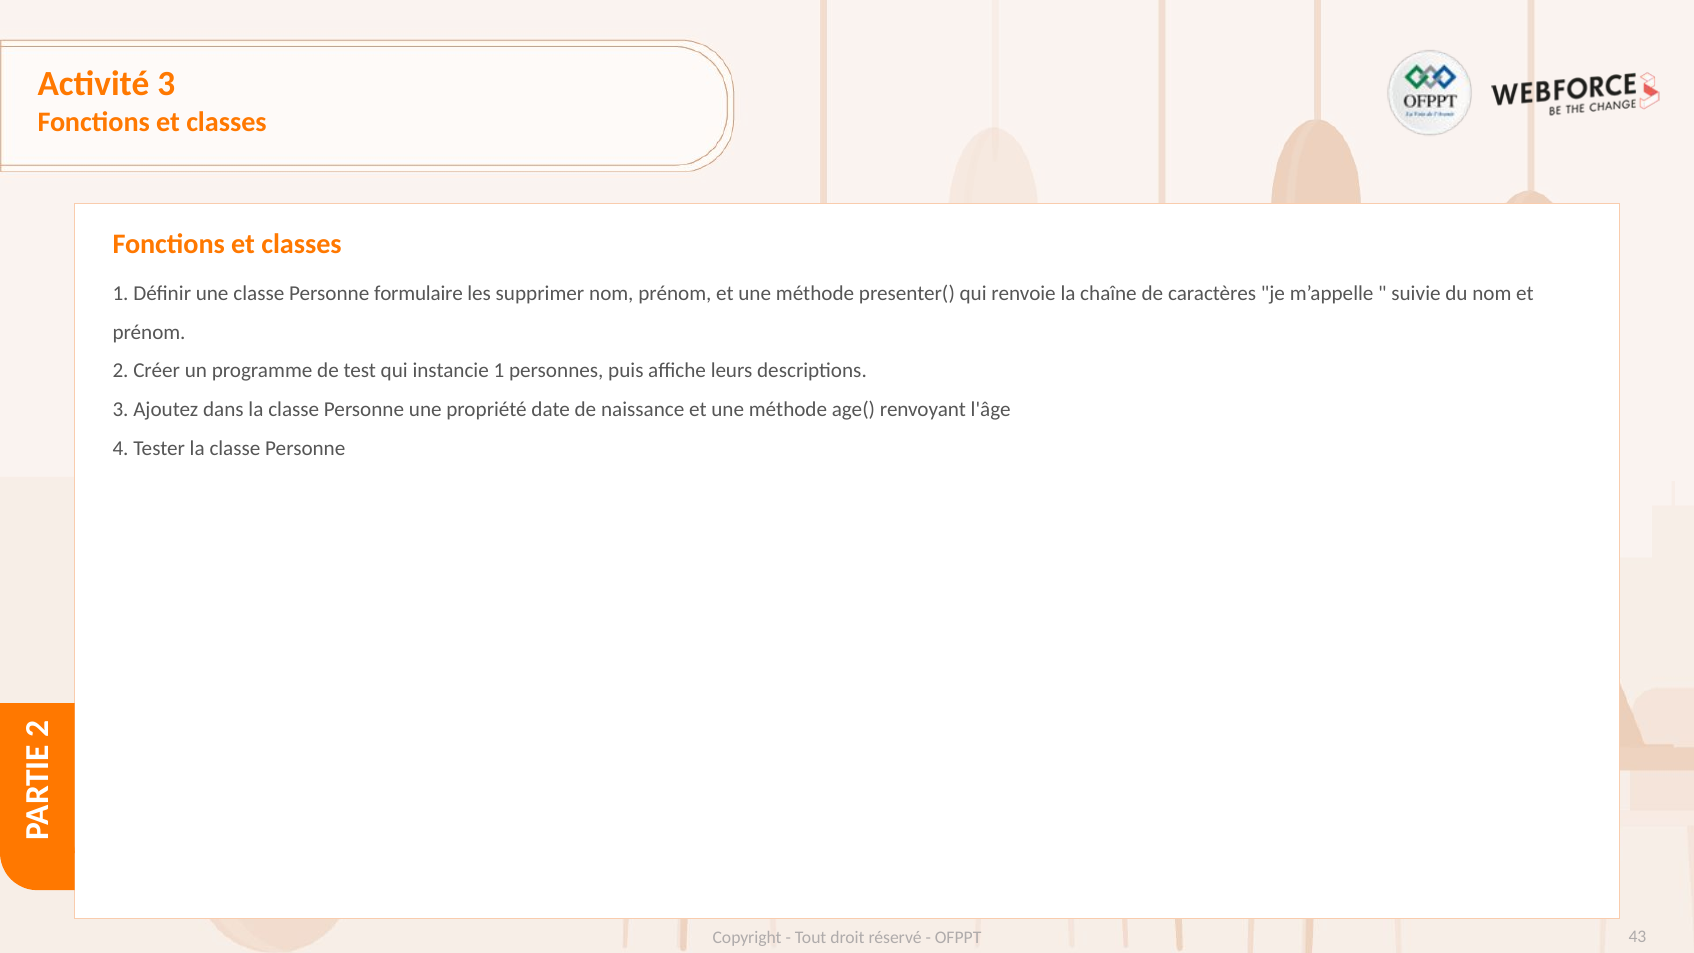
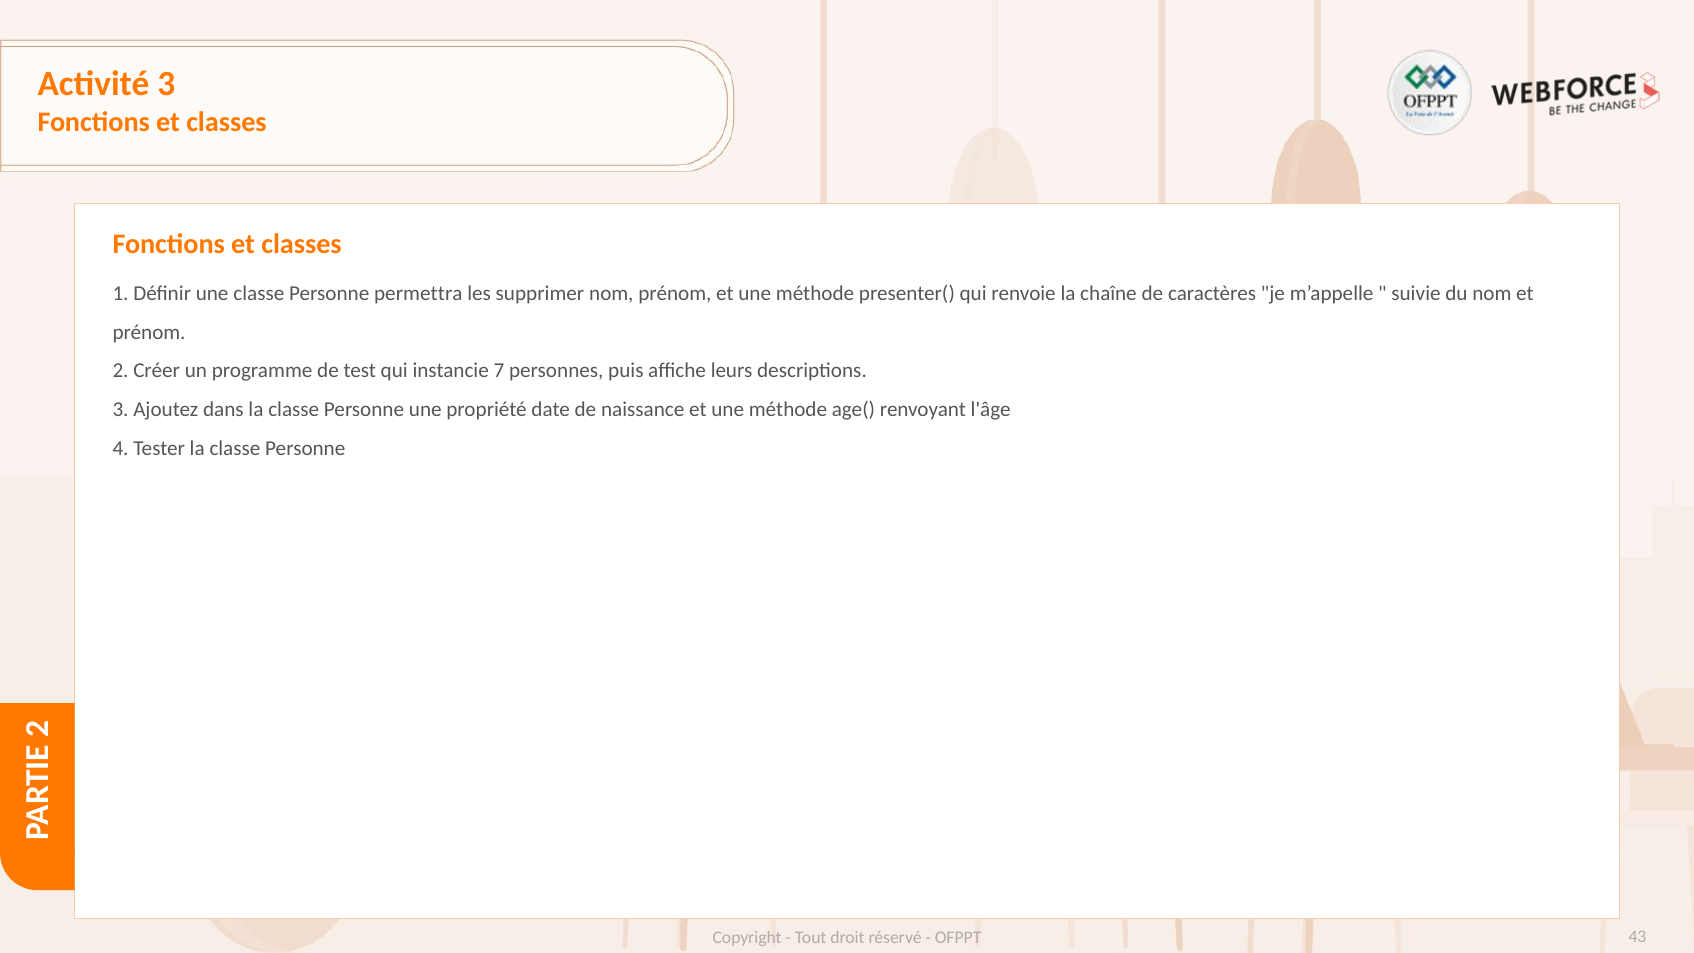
formulaire: formulaire -> permettra
instancie 1: 1 -> 7
